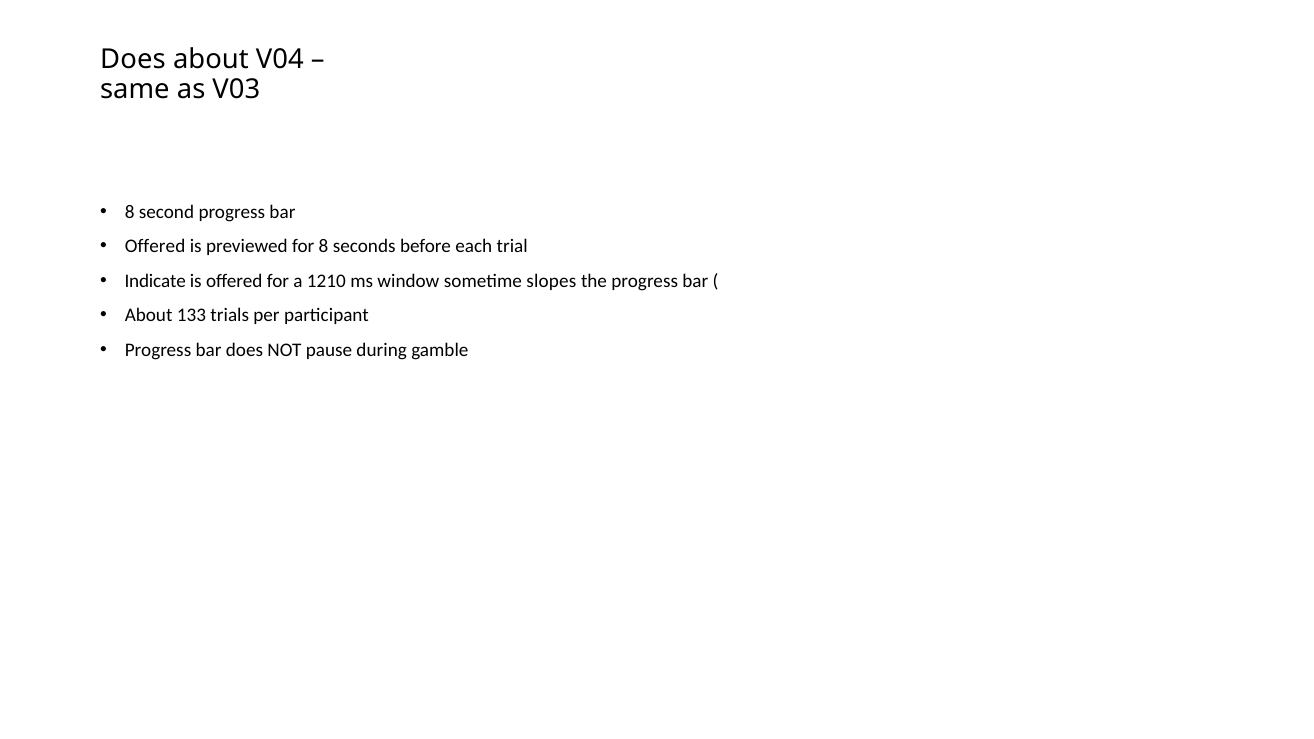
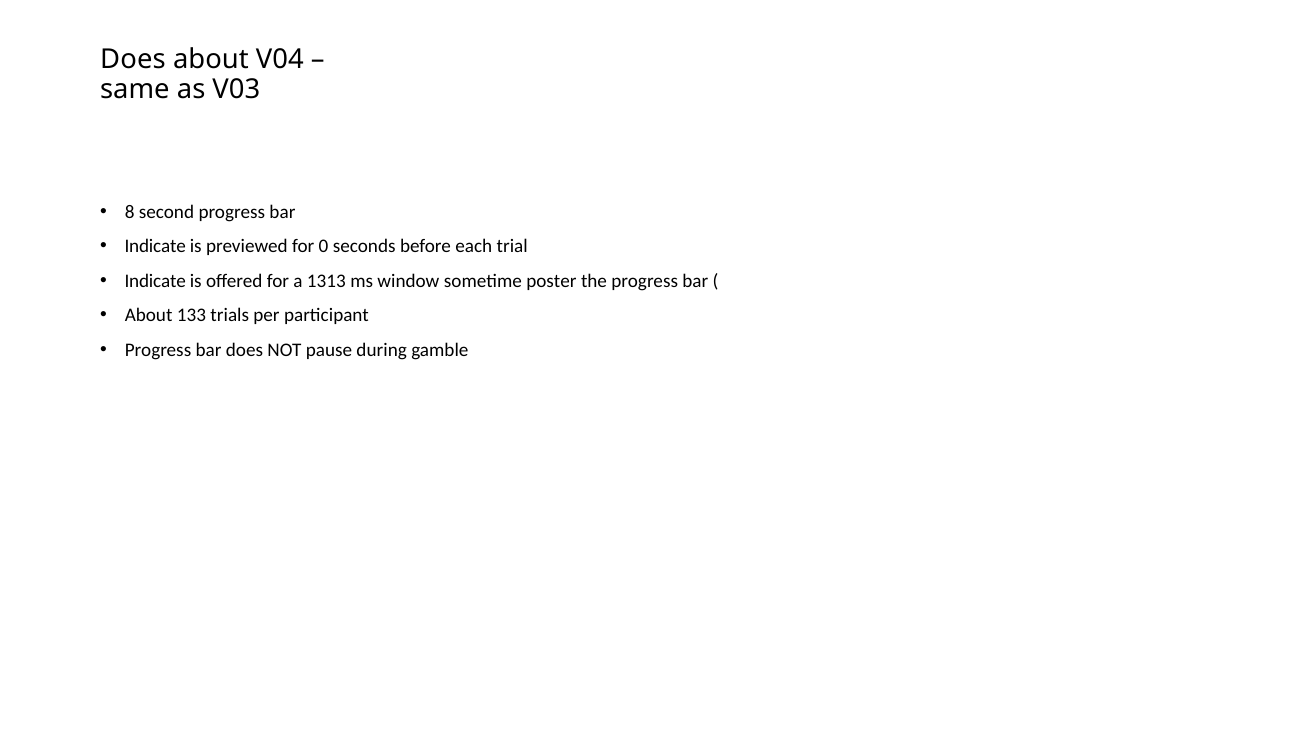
Offered at (155, 246): Offered -> Indicate
for 8: 8 -> 0
1210: 1210 -> 1313
slopes: slopes -> poster
